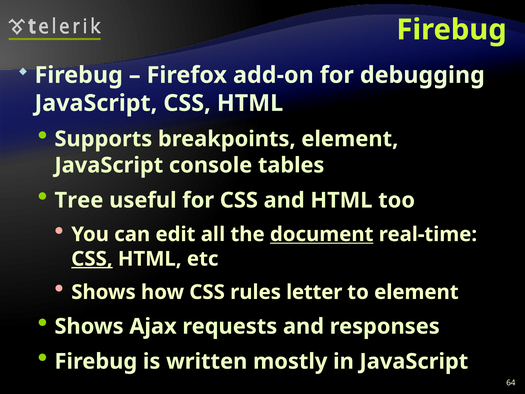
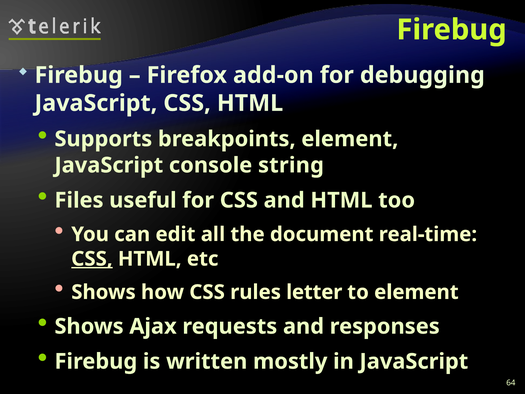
tables: tables -> string
Tree: Tree -> Files
document underline: present -> none
